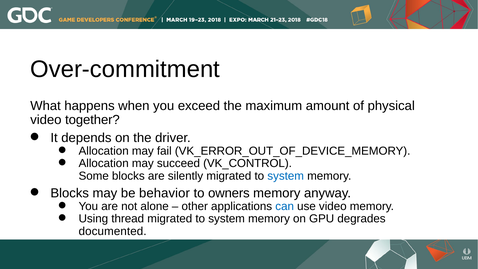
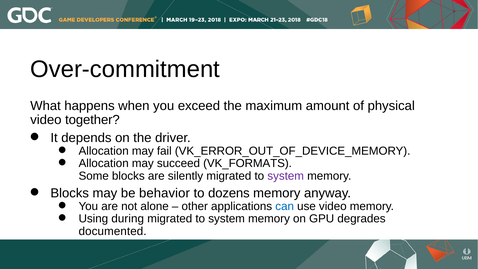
VK_CONTROL: VK_CONTROL -> VK_FORMATS
system at (286, 176) colour: blue -> purple
owners: owners -> dozens
thread: thread -> during
